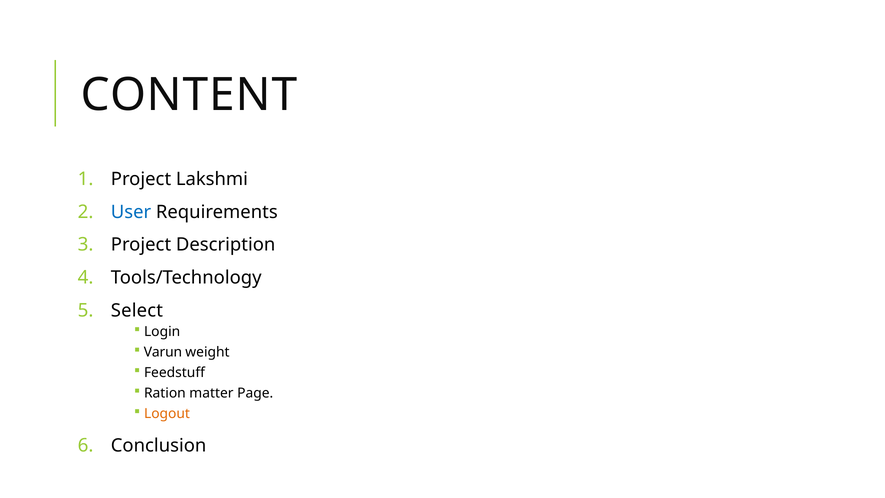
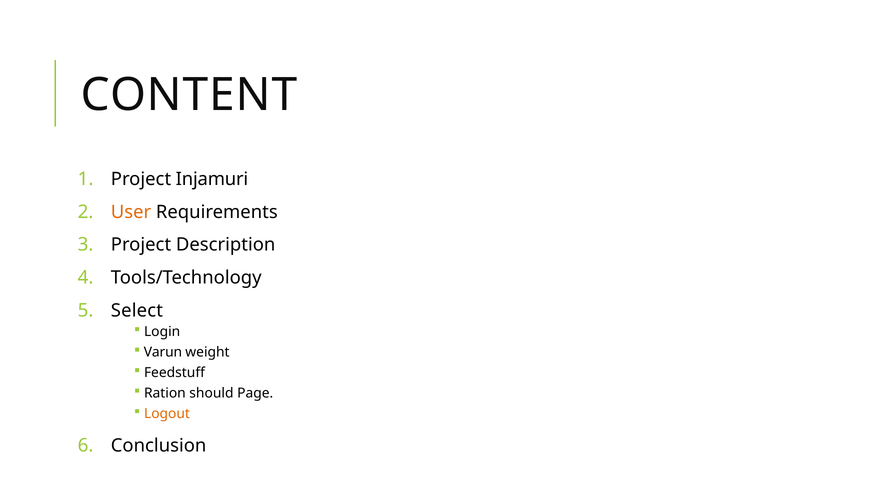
Lakshmi: Lakshmi -> Injamuri
User colour: blue -> orange
matter: matter -> should
